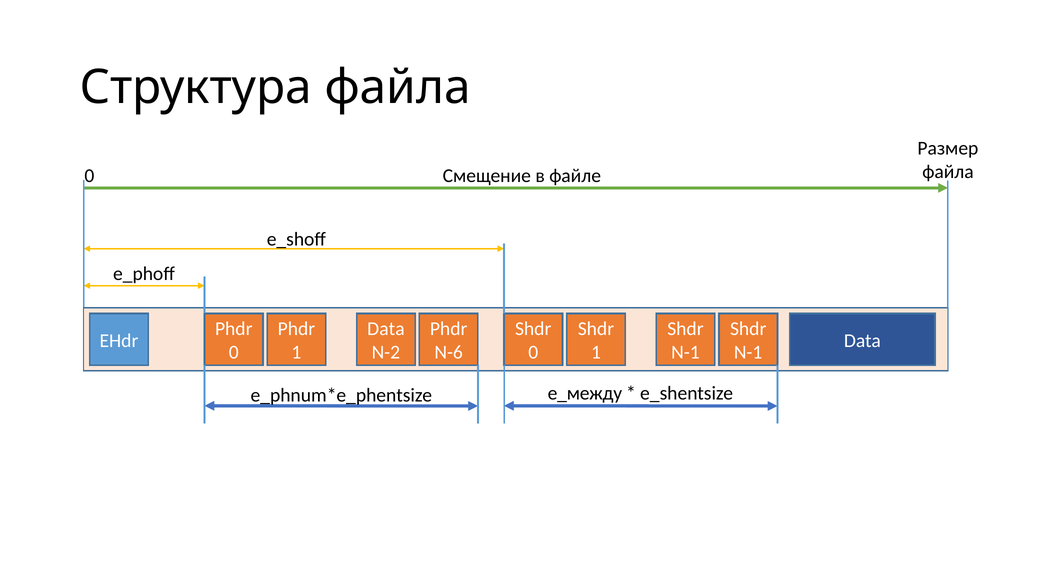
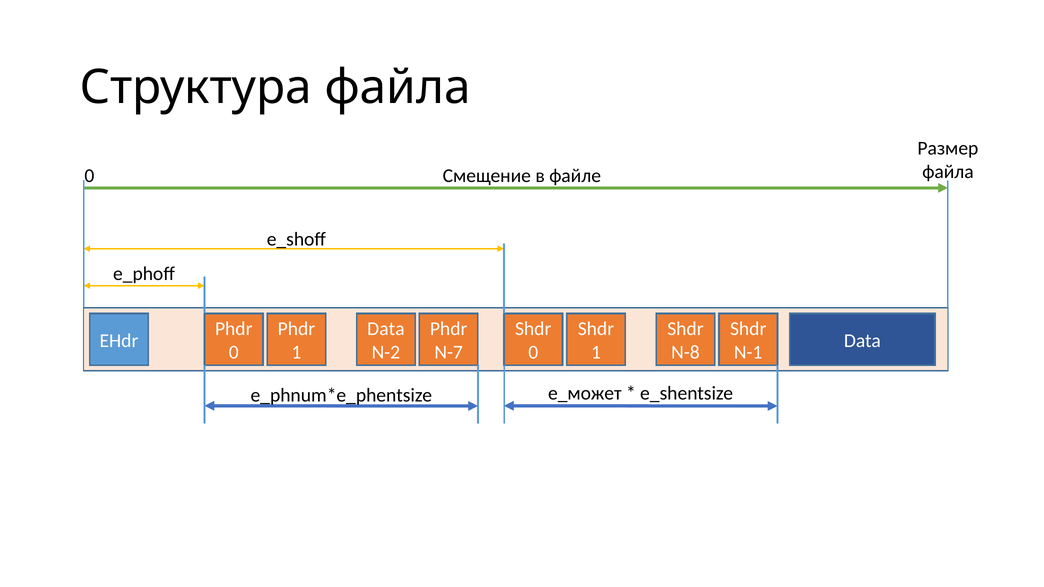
N-6: N-6 -> N-7
N-1 at (685, 353): N-1 -> N-8
e_между: e_между -> e_может
